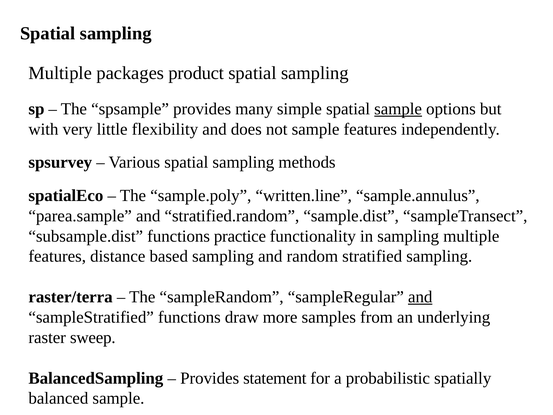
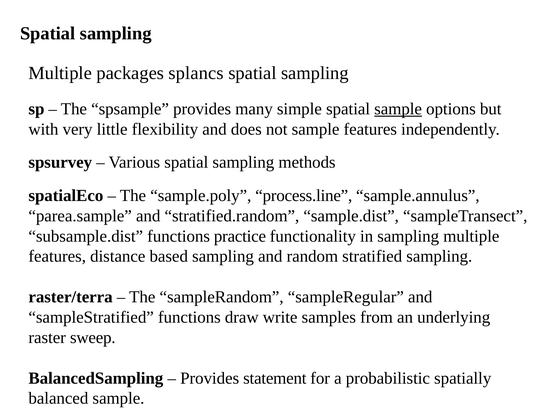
product: product -> splancs
written.line: written.line -> process.line
and at (420, 297) underline: present -> none
more: more -> write
